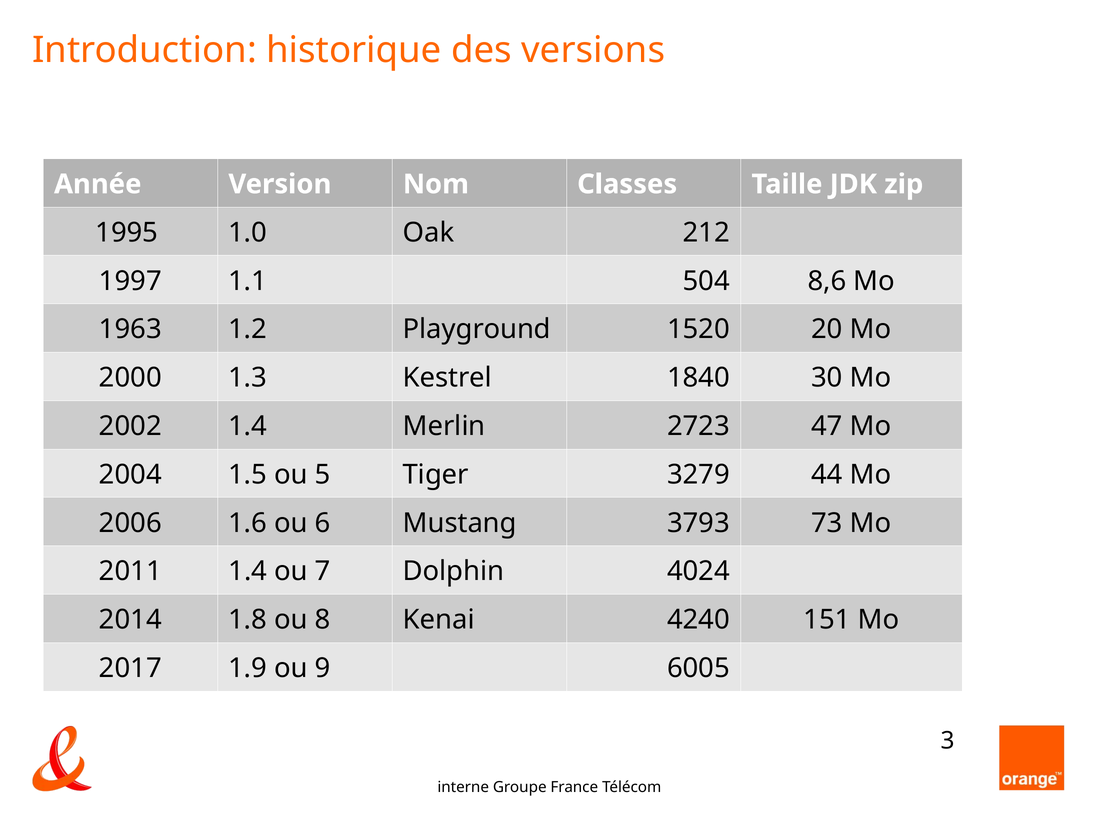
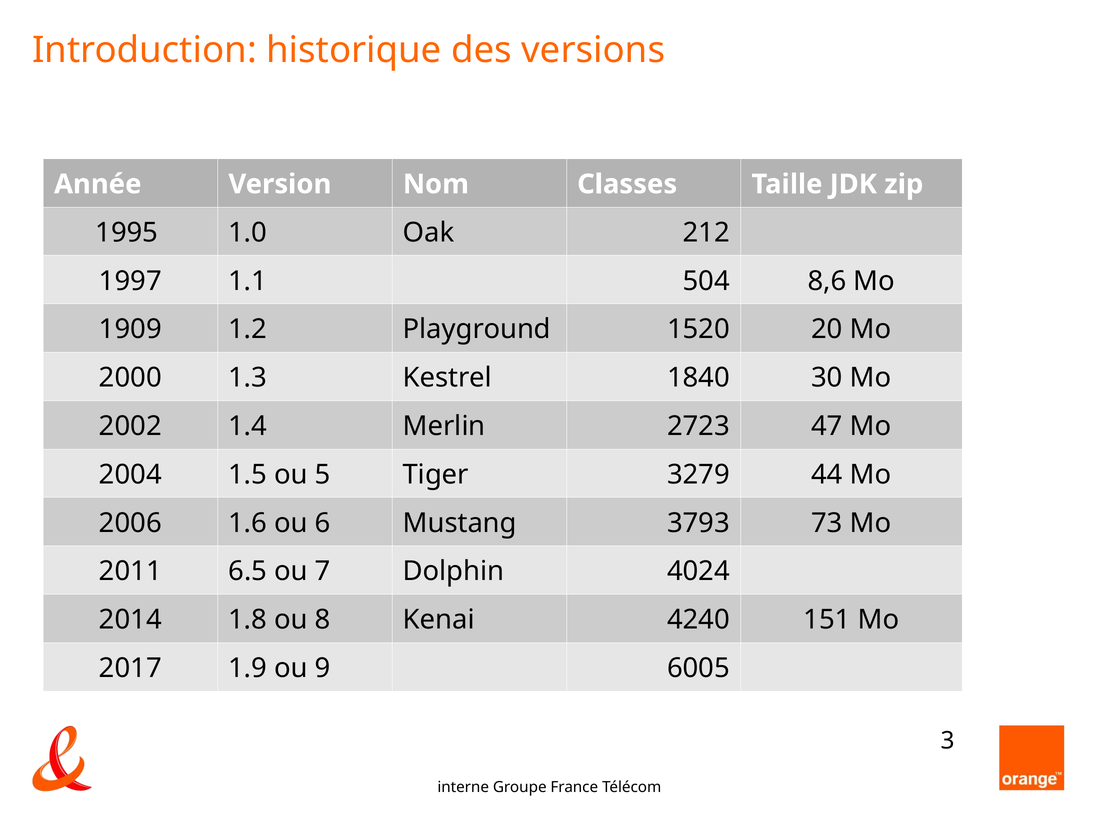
1963: 1963 -> 1909
2011 1.4: 1.4 -> 6.5
